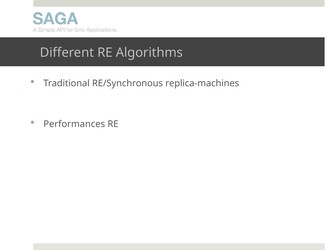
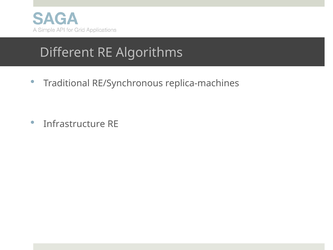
Performances: Performances -> Infrastructure
